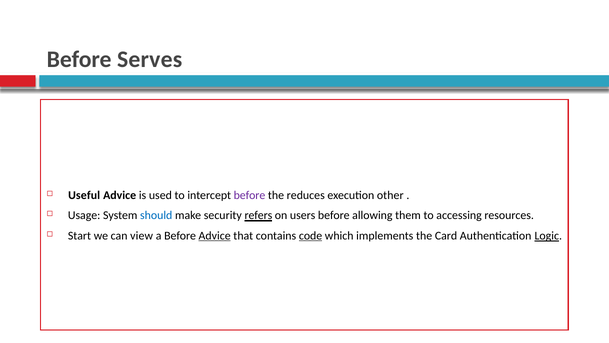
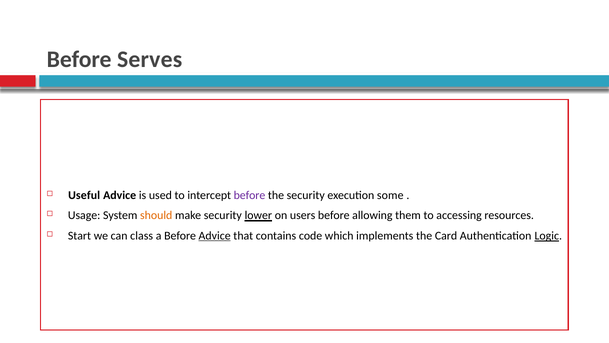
the reduces: reduces -> security
other: other -> some
should colour: blue -> orange
refers: refers -> lower
view: view -> class
code underline: present -> none
